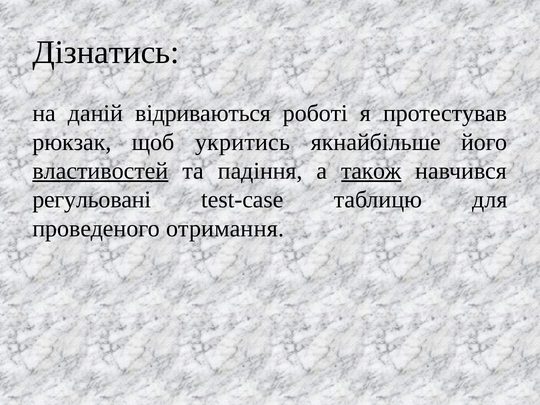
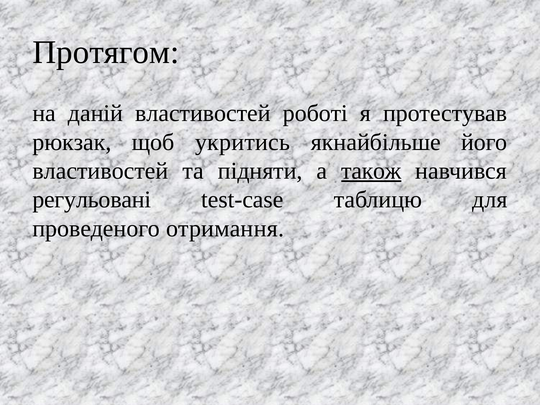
Дізнатись: Дізнатись -> Протягом
даній відриваються: відриваються -> властивостей
властивостей at (100, 171) underline: present -> none
падіння: падіння -> підняти
